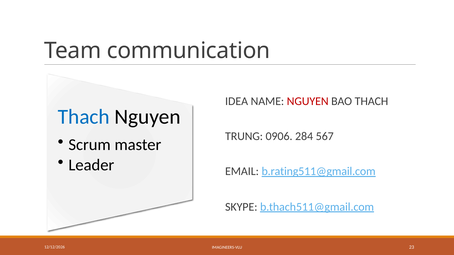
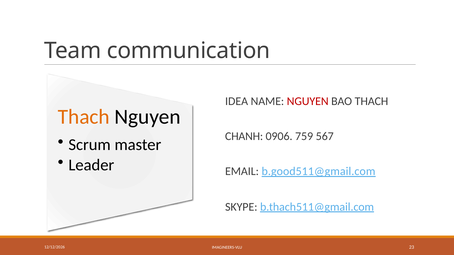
Thach at (84, 117) colour: blue -> orange
TRUNG: TRUNG -> CHANH
284: 284 -> 759
b.rating511@gmail.com: b.rating511@gmail.com -> b.good511@gmail.com
